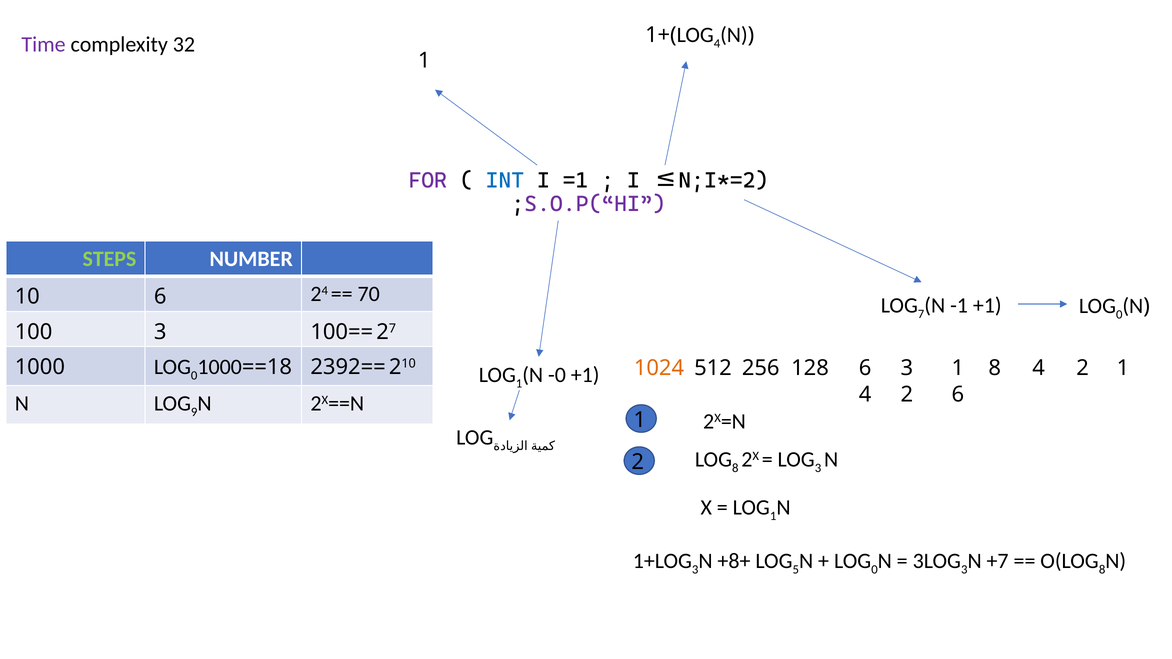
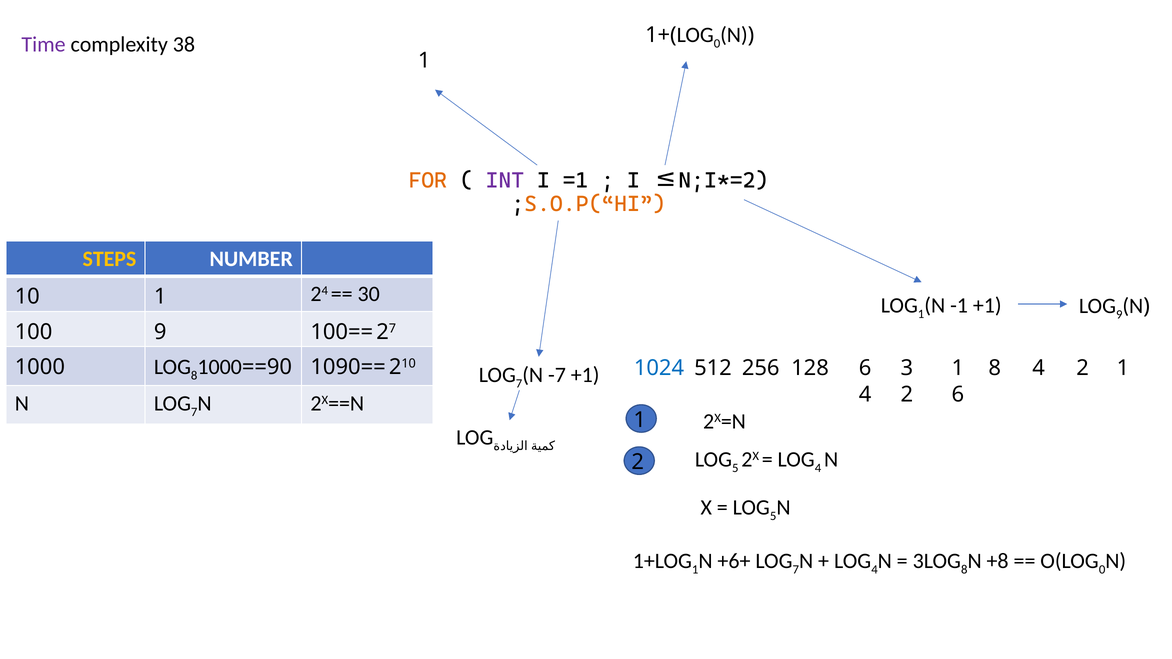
4 at (717, 43): 4 -> 0
32: 32 -> 38
FOR colour: purple -> orange
INT colour: blue -> purple
S.O.P(“HI colour: purple -> orange
STEPS colour: light green -> yellow
10 6: 6 -> 1
70: 70 -> 30
7 at (921, 314): 7 -> 1
0 at (1119, 315): 0 -> 9
100 3: 3 -> 9
0 at (194, 376): 0 -> 8
18: 18 -> 90
2392: 2392 -> 1090
1024 colour: orange -> blue
1 at (519, 383): 1 -> 7
-0: -0 -> -7
9 at (194, 412): 9 -> 7
8 at (735, 468): 8 -> 5
3 at (818, 468): 3 -> 4
1 at (773, 516): 1 -> 5
3 at (695, 570): 3 -> 1
+8+: +8+ -> +6+
5 at (796, 570): 5 -> 7
0 at (874, 570): 0 -> 4
3 at (964, 570): 3 -> 8
+7: +7 -> +8
8 at (1102, 570): 8 -> 0
